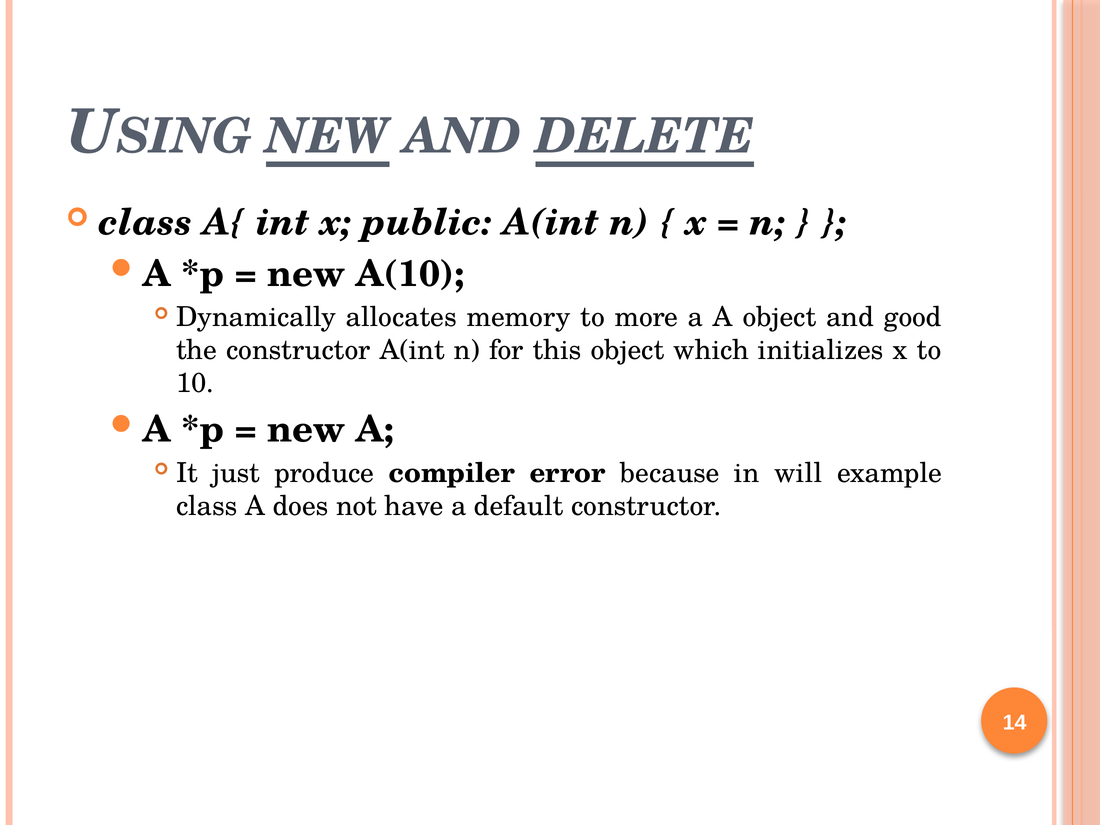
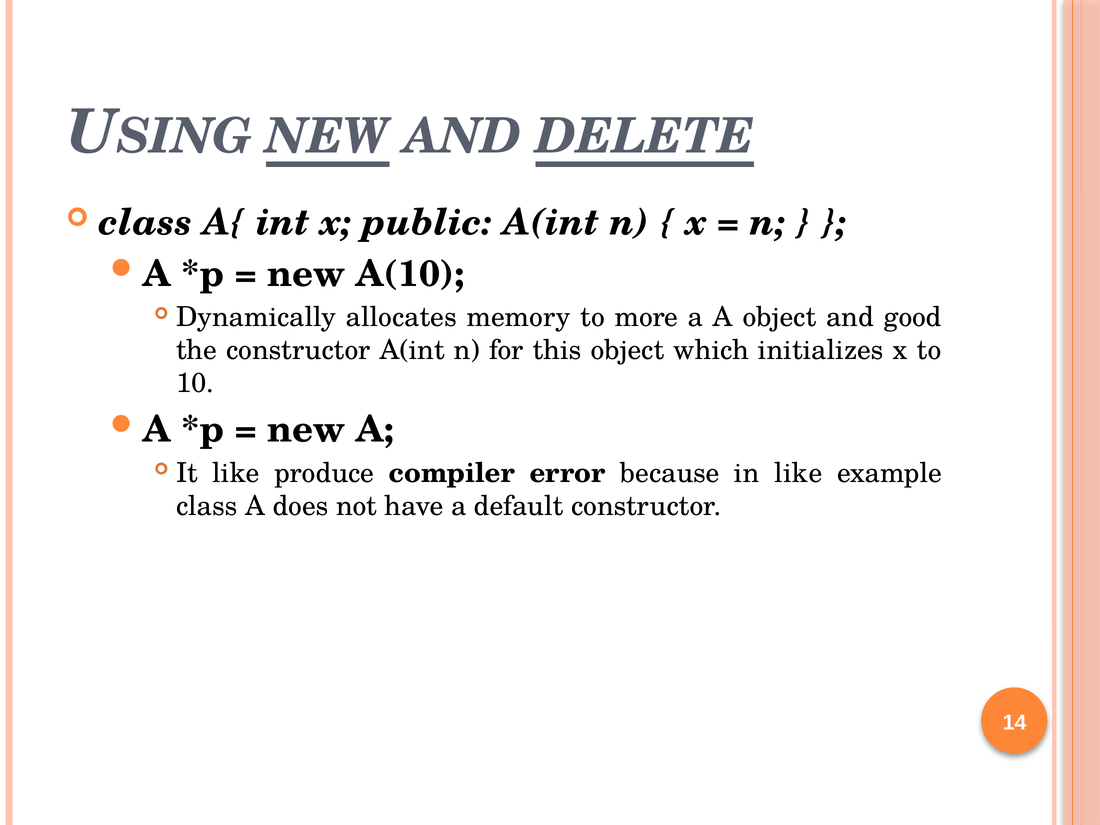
It just: just -> like
in will: will -> like
